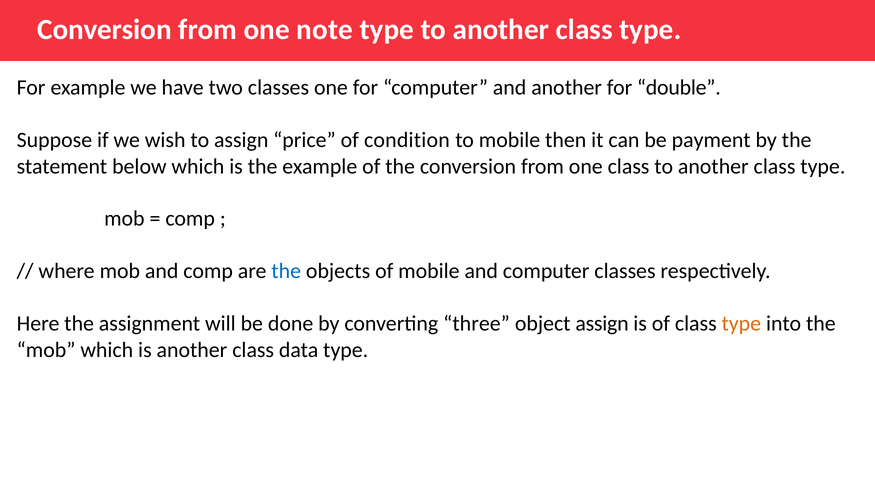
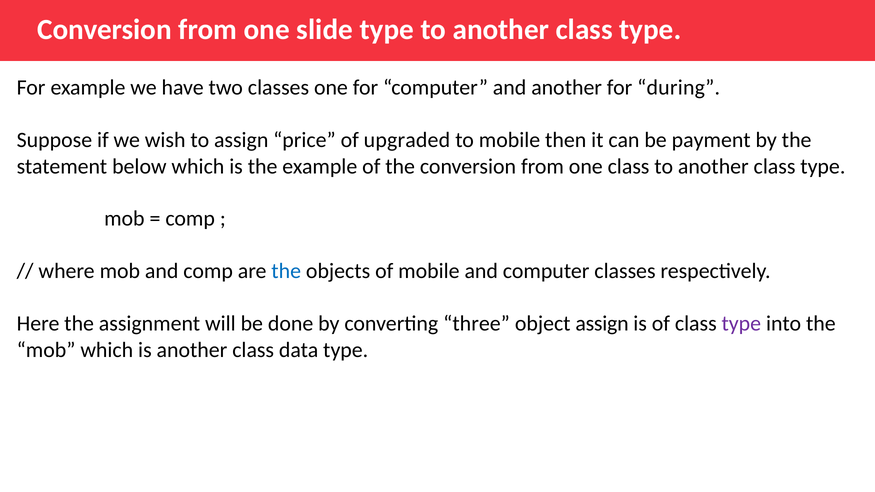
note: note -> slide
double: double -> during
condition: condition -> upgraded
type at (741, 324) colour: orange -> purple
